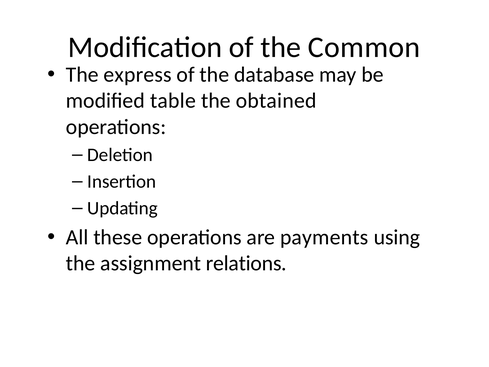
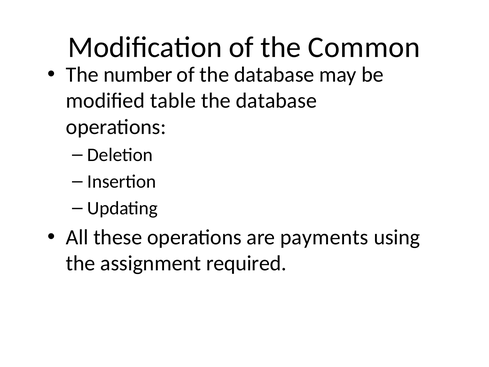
express: express -> number
obtained at (276, 101): obtained -> database
relations: relations -> required
